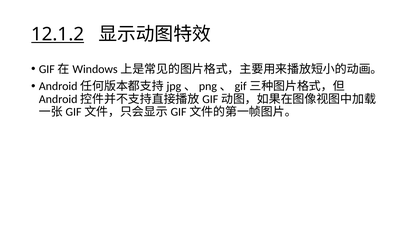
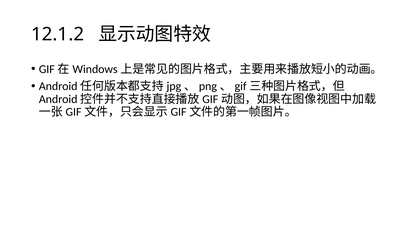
12.1.2 underline: present -> none
